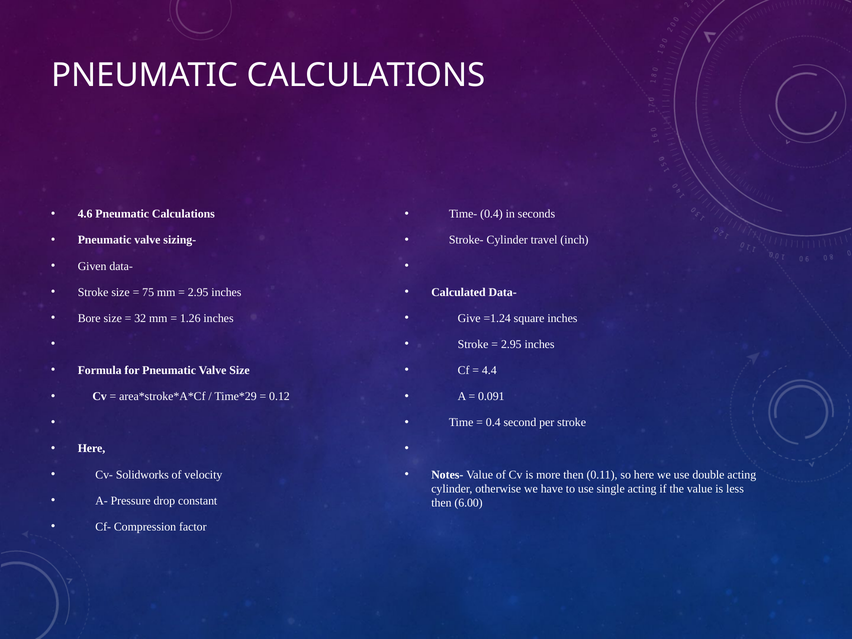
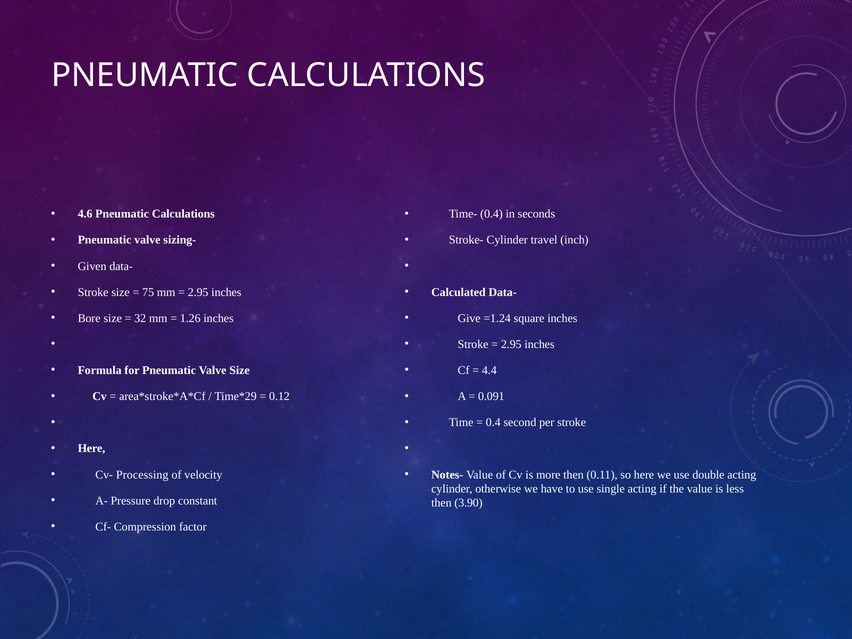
Solidworks: Solidworks -> Processing
6.00: 6.00 -> 3.90
